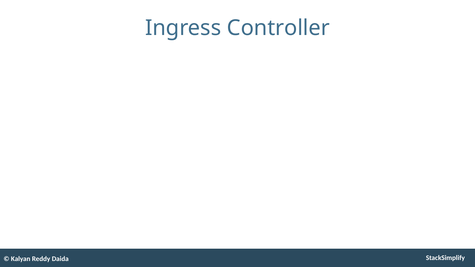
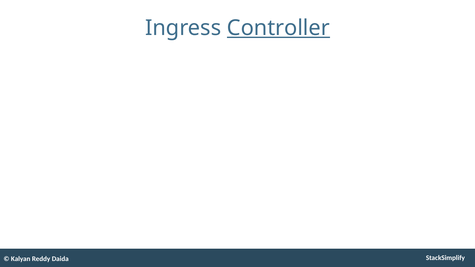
Controller underline: none -> present
